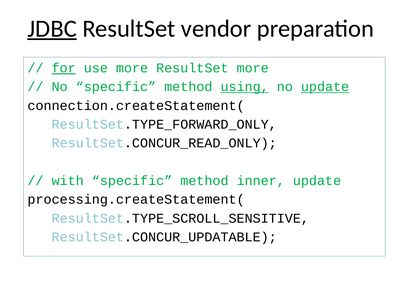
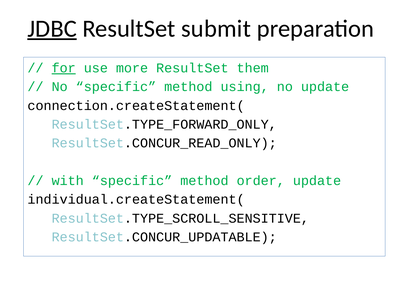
vendor: vendor -> submit
ResultSet more: more -> them
using underline: present -> none
update at (325, 87) underline: present -> none
inner: inner -> order
processing.createStatement(: processing.createStatement( -> individual.createStatement(
